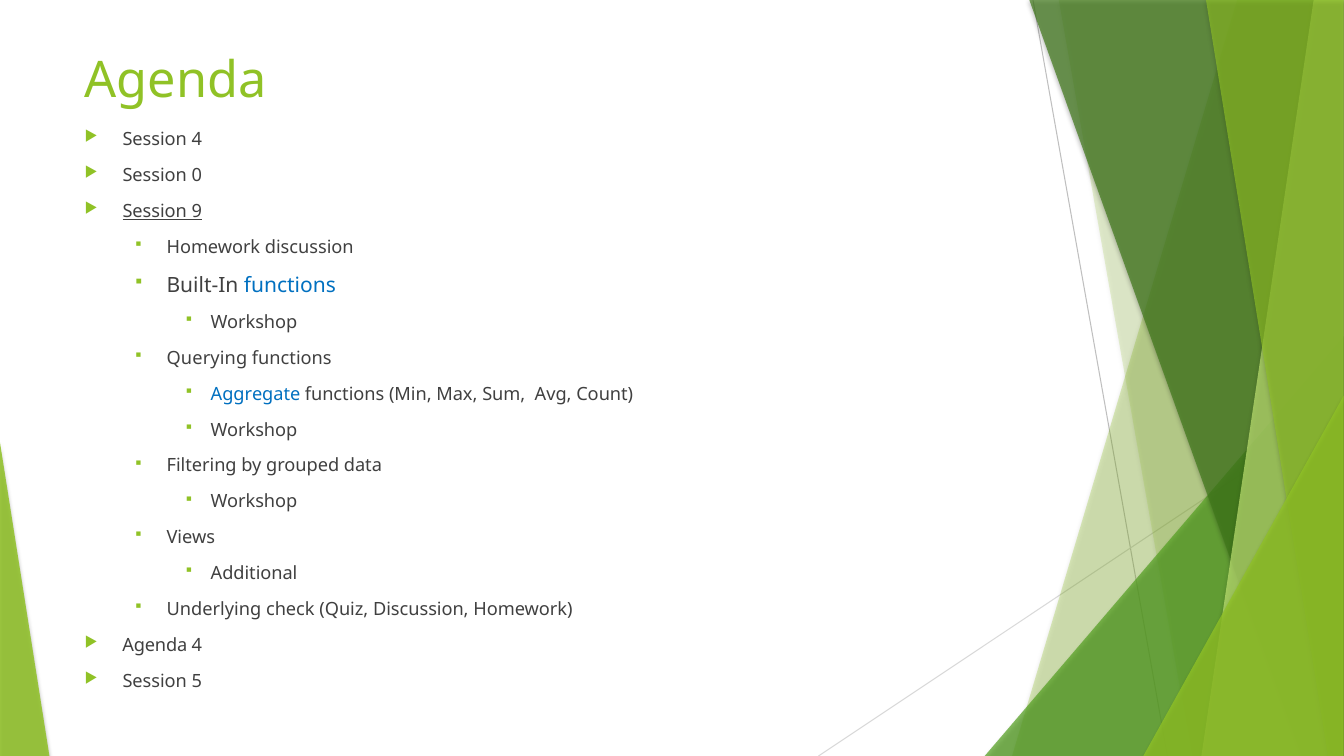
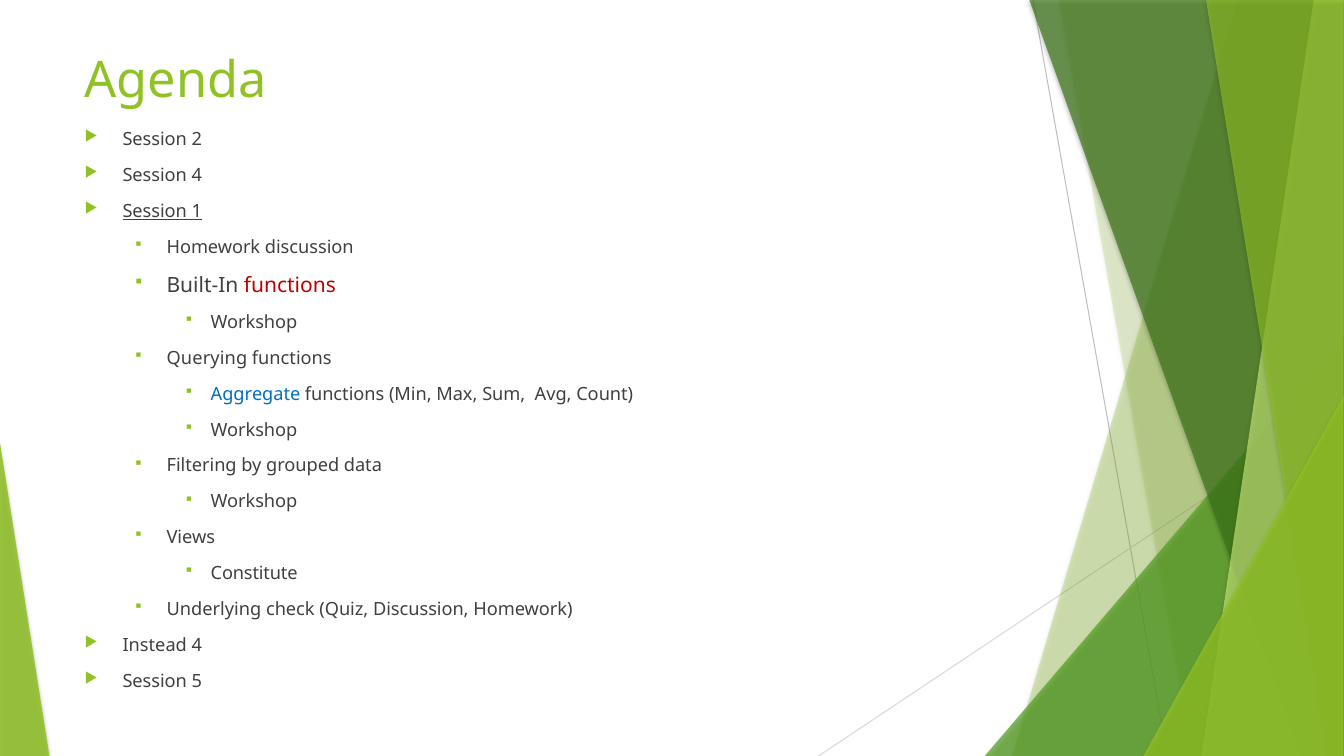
Session 4: 4 -> 2
Session 0: 0 -> 4
9: 9 -> 1
functions at (290, 285) colour: blue -> red
Additional: Additional -> Constitute
Agenda at (155, 645): Agenda -> Instead
